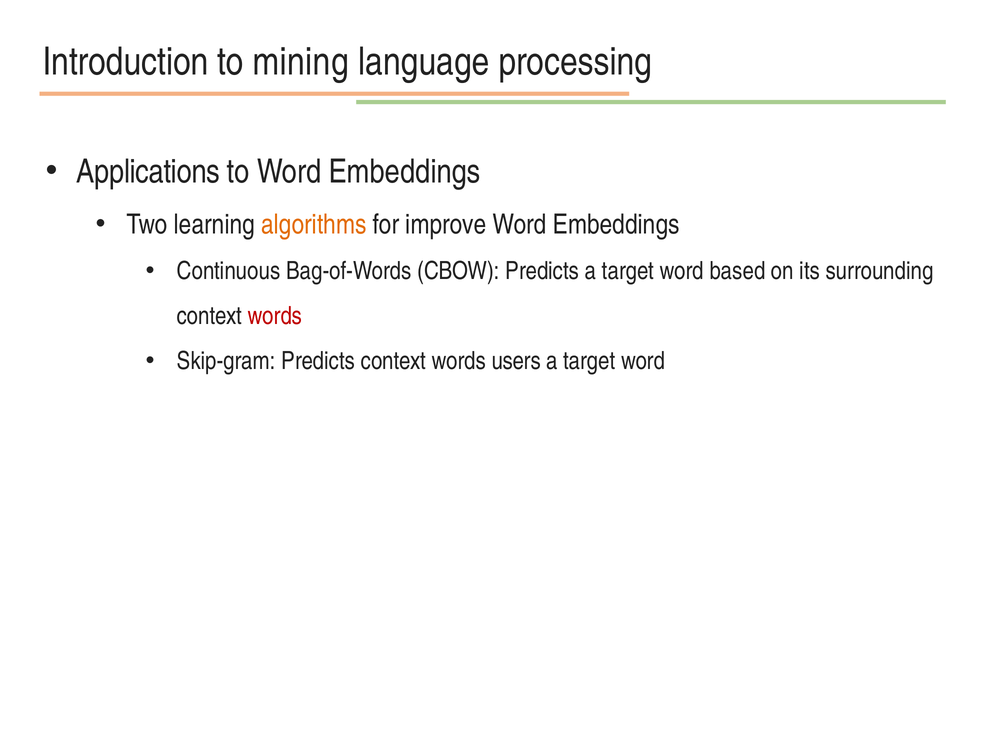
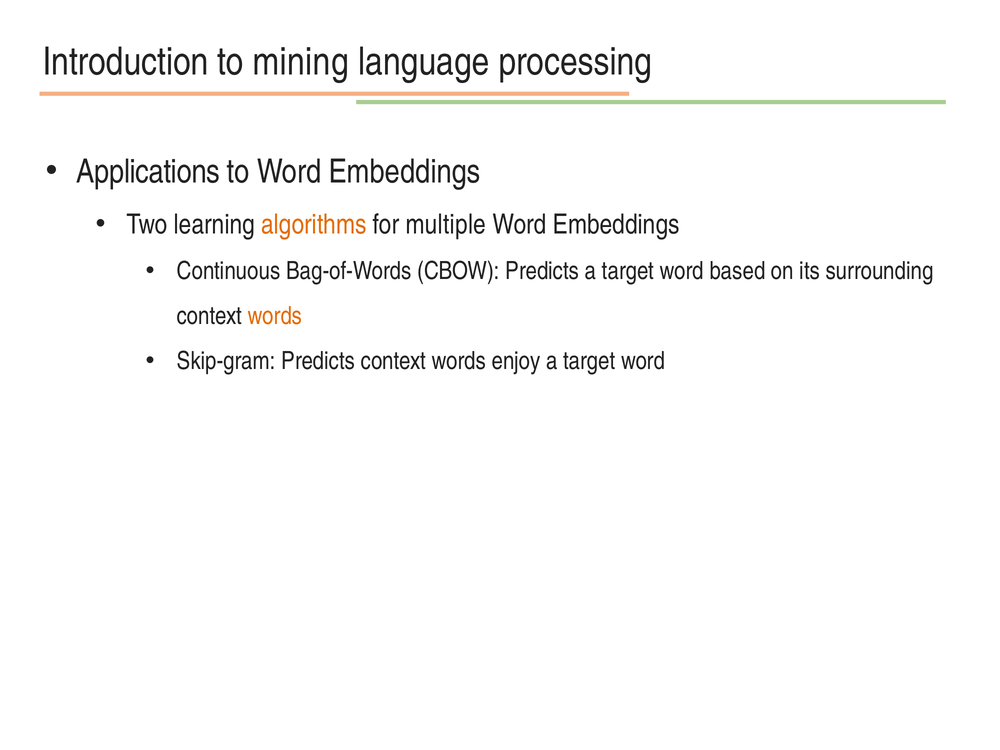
improve: improve -> multiple
words at (275, 316) colour: red -> orange
users: users -> enjoy
